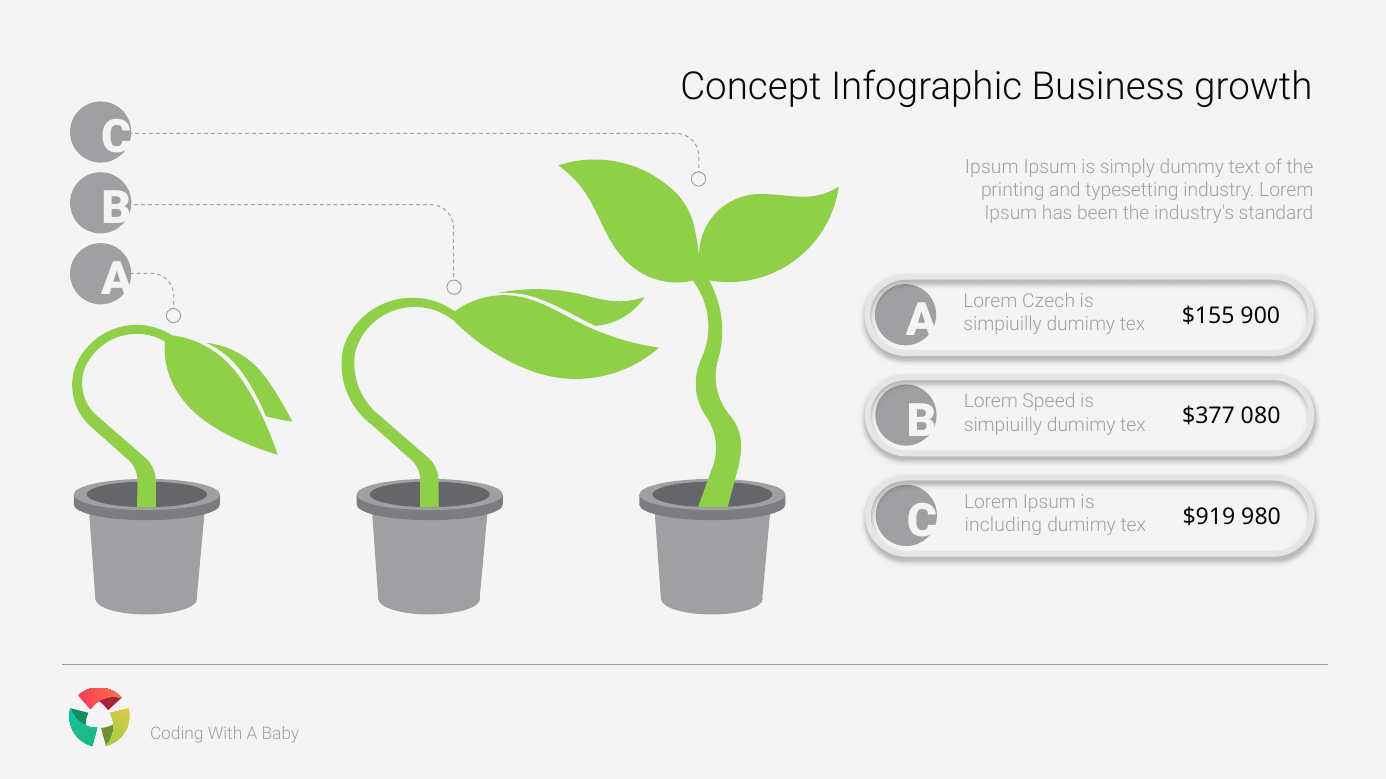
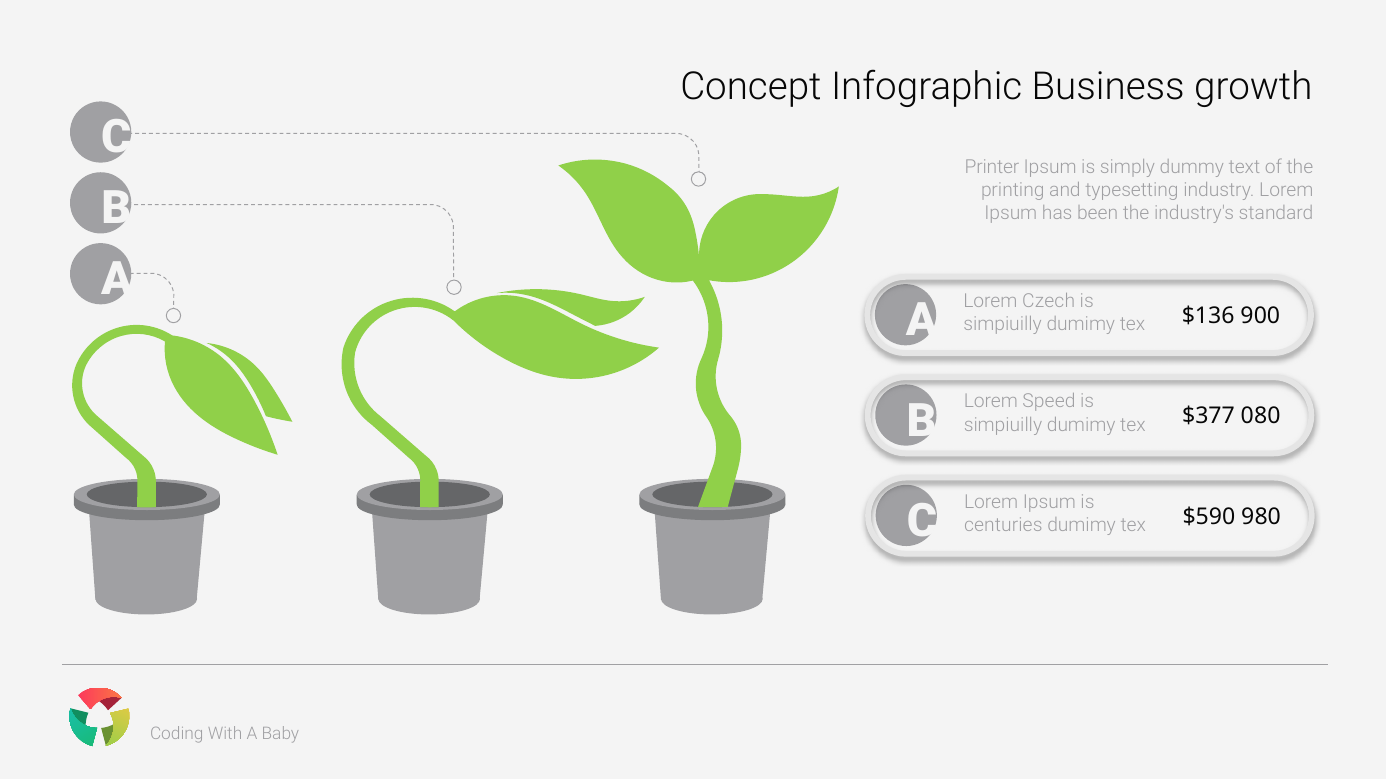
Ipsum at (992, 167): Ipsum -> Printer
$155: $155 -> $136
$919: $919 -> $590
including: including -> centuries
